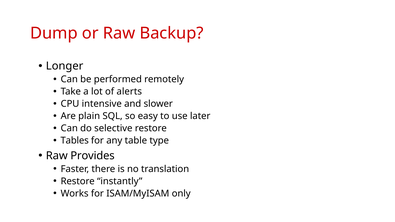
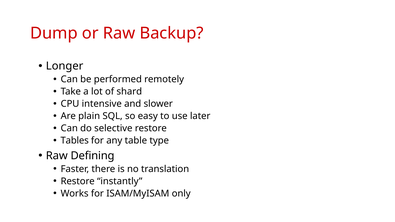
alerts: alerts -> shard
Provides: Provides -> Defining
